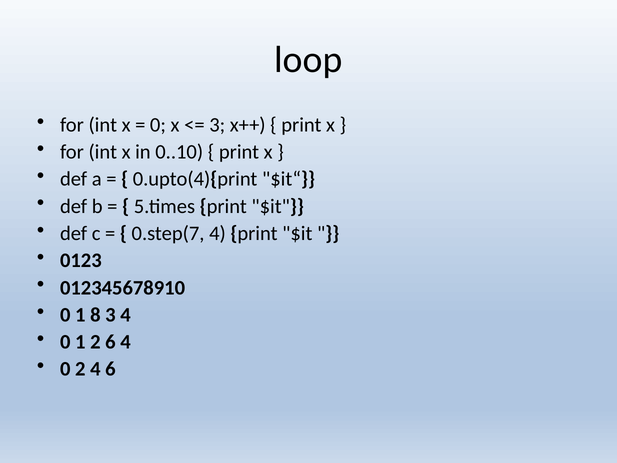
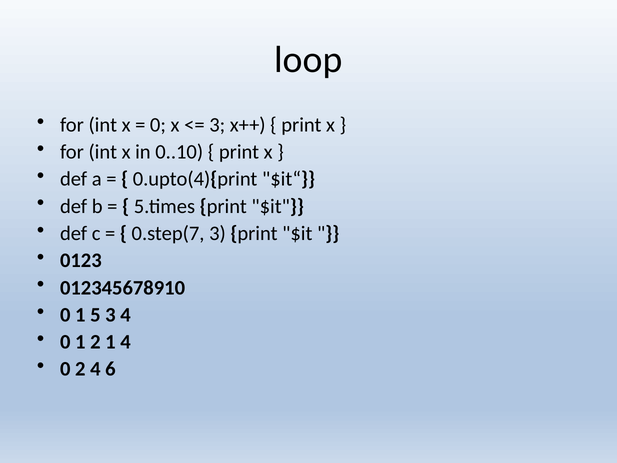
0.step(7 4: 4 -> 3
8: 8 -> 5
2 6: 6 -> 1
